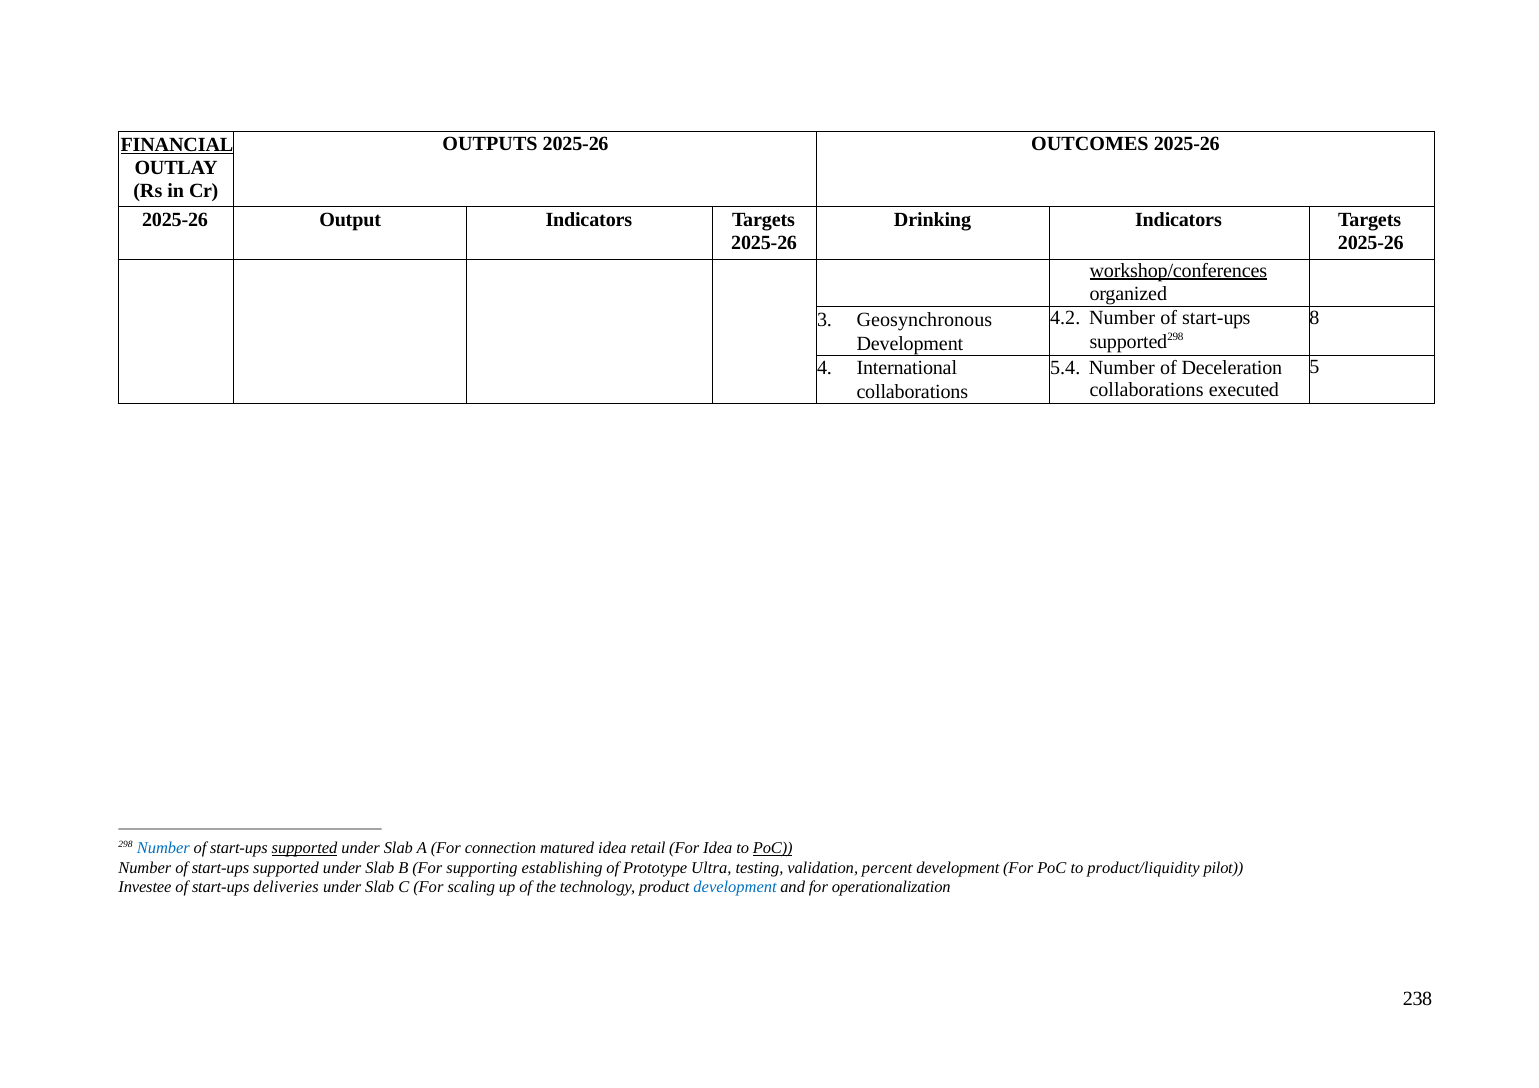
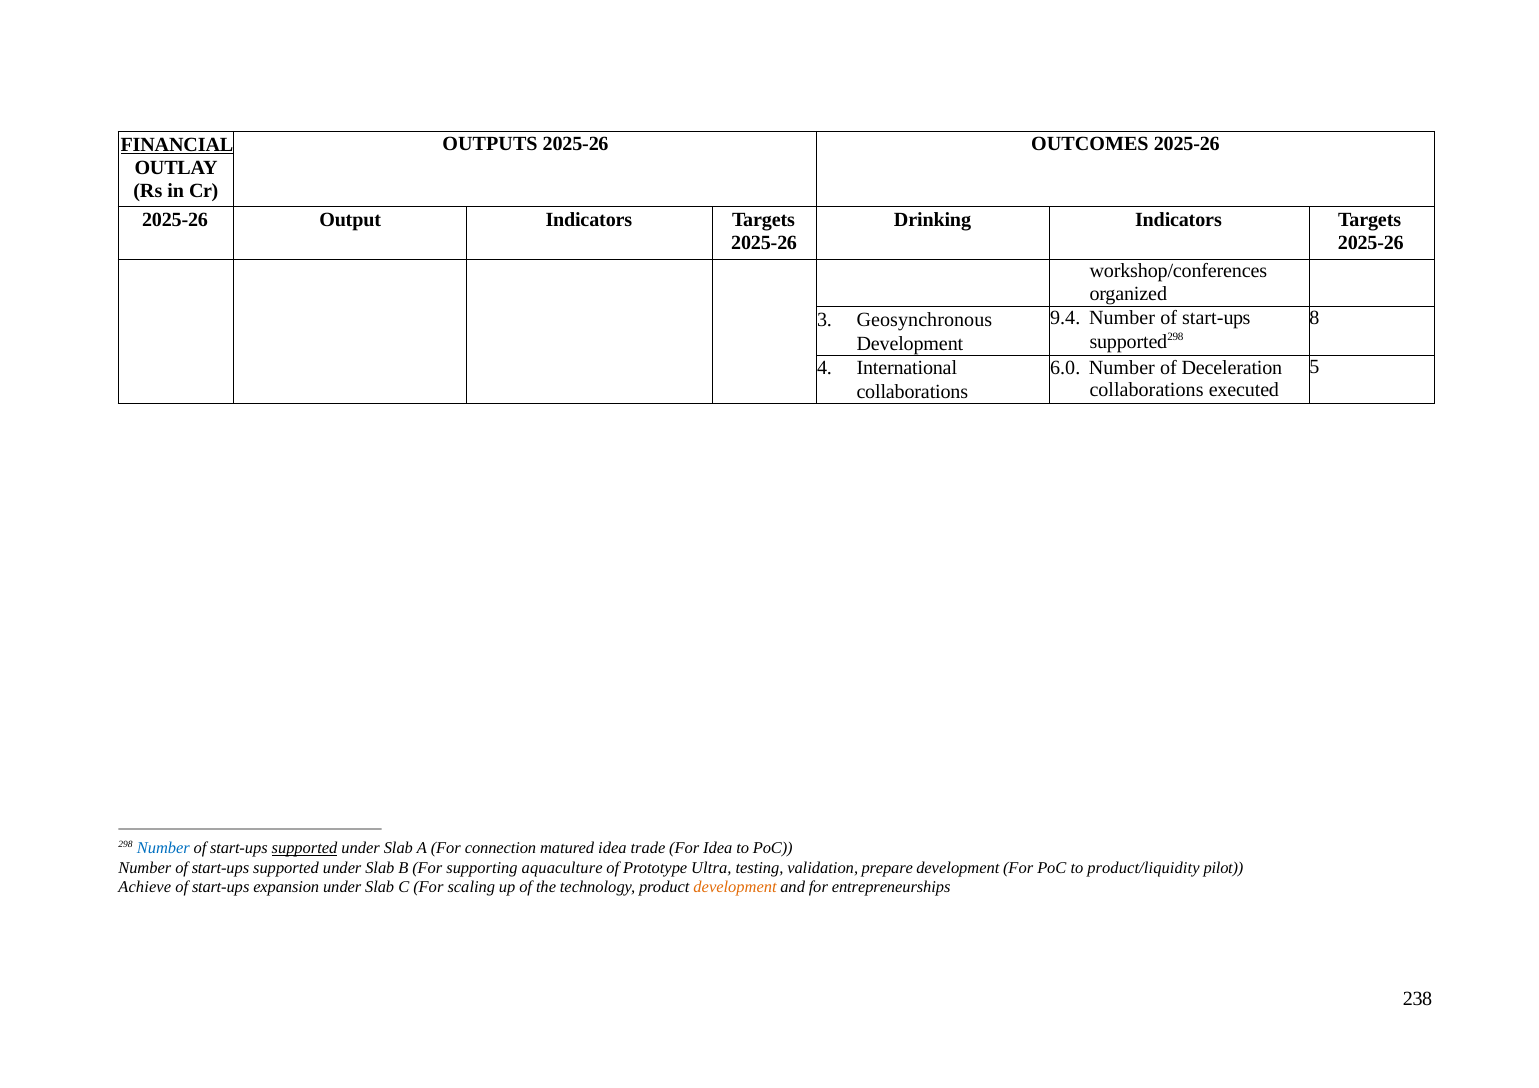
workshop/conferences underline: present -> none
4.2: 4.2 -> 9.4
5.4: 5.4 -> 6.0
retail: retail -> trade
PoC at (773, 848) underline: present -> none
establishing: establishing -> aquaculture
percent: percent -> prepare
Investee: Investee -> Achieve
deliveries: deliveries -> expansion
development at (735, 886) colour: blue -> orange
operationalization: operationalization -> entrepreneurships
